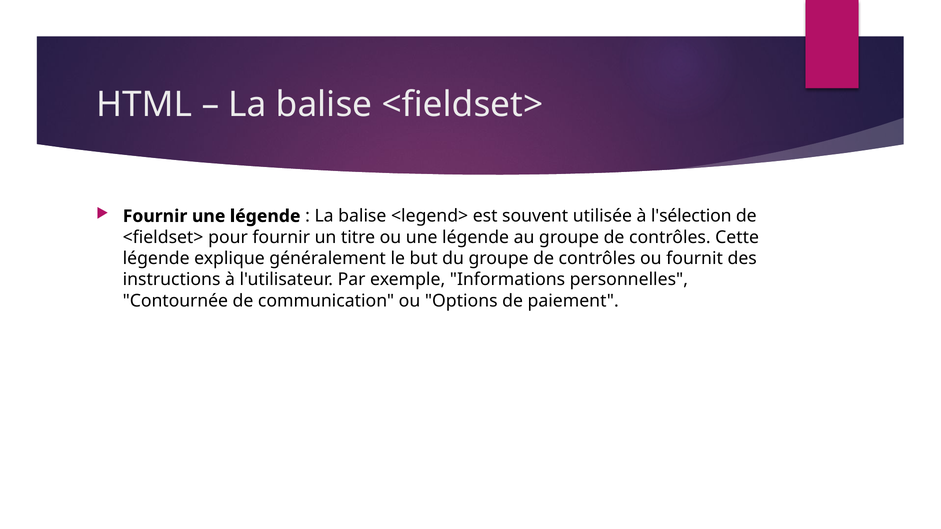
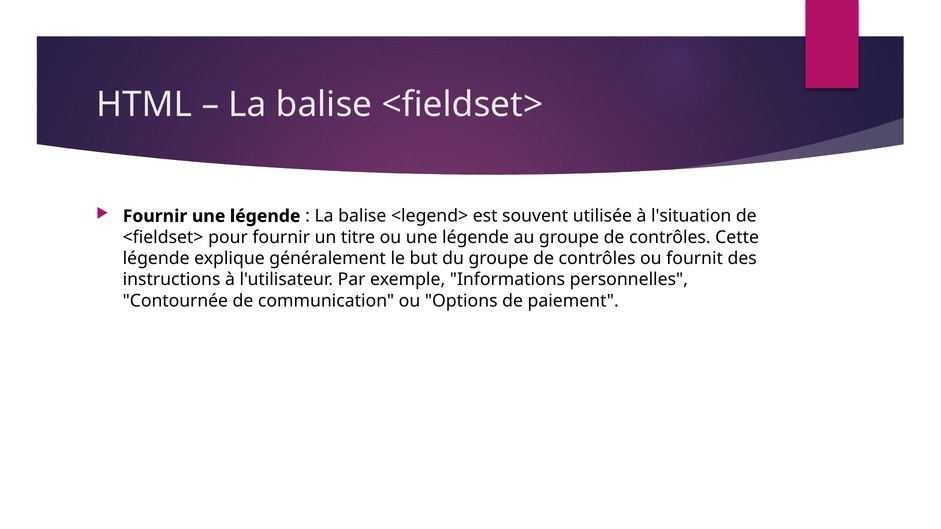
l'sélection: l'sélection -> l'situation
